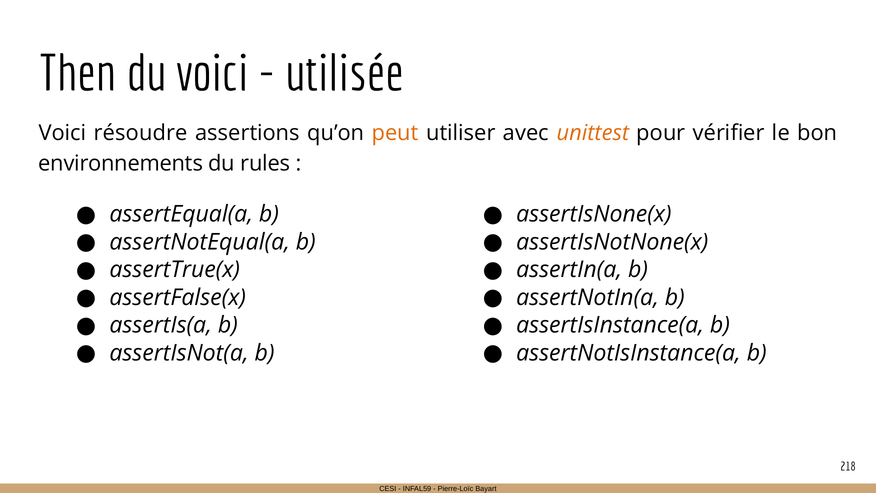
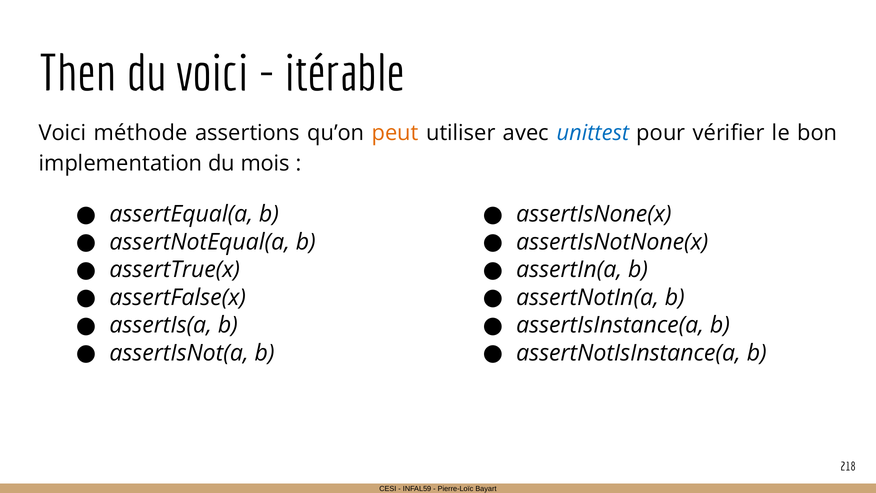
utilisée: utilisée -> itérable
résoudre: résoudre -> méthode
unittest colour: orange -> blue
environnements: environnements -> implementation
rules: rules -> mois
